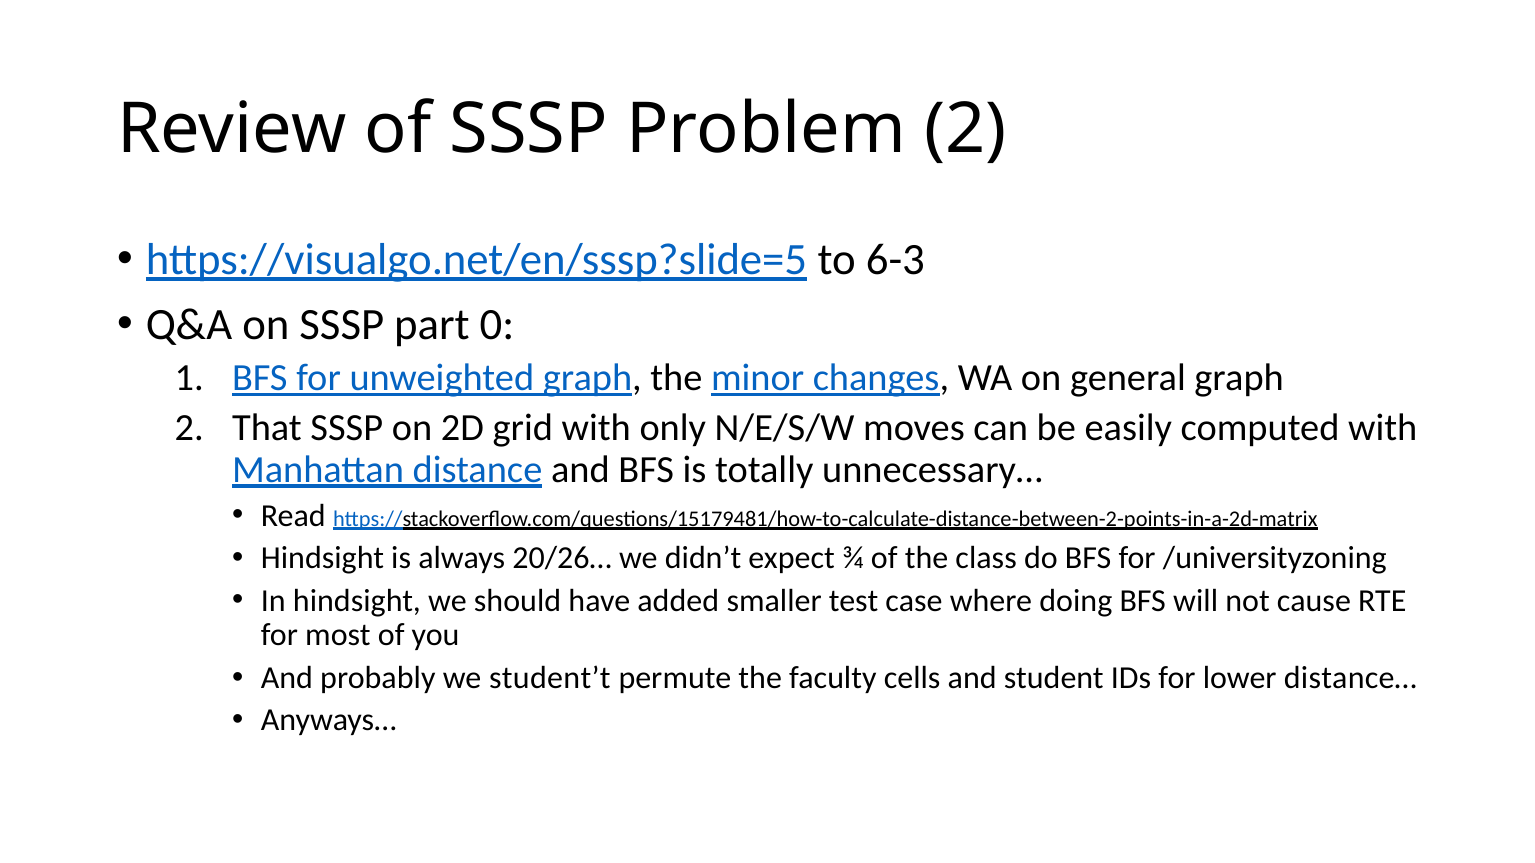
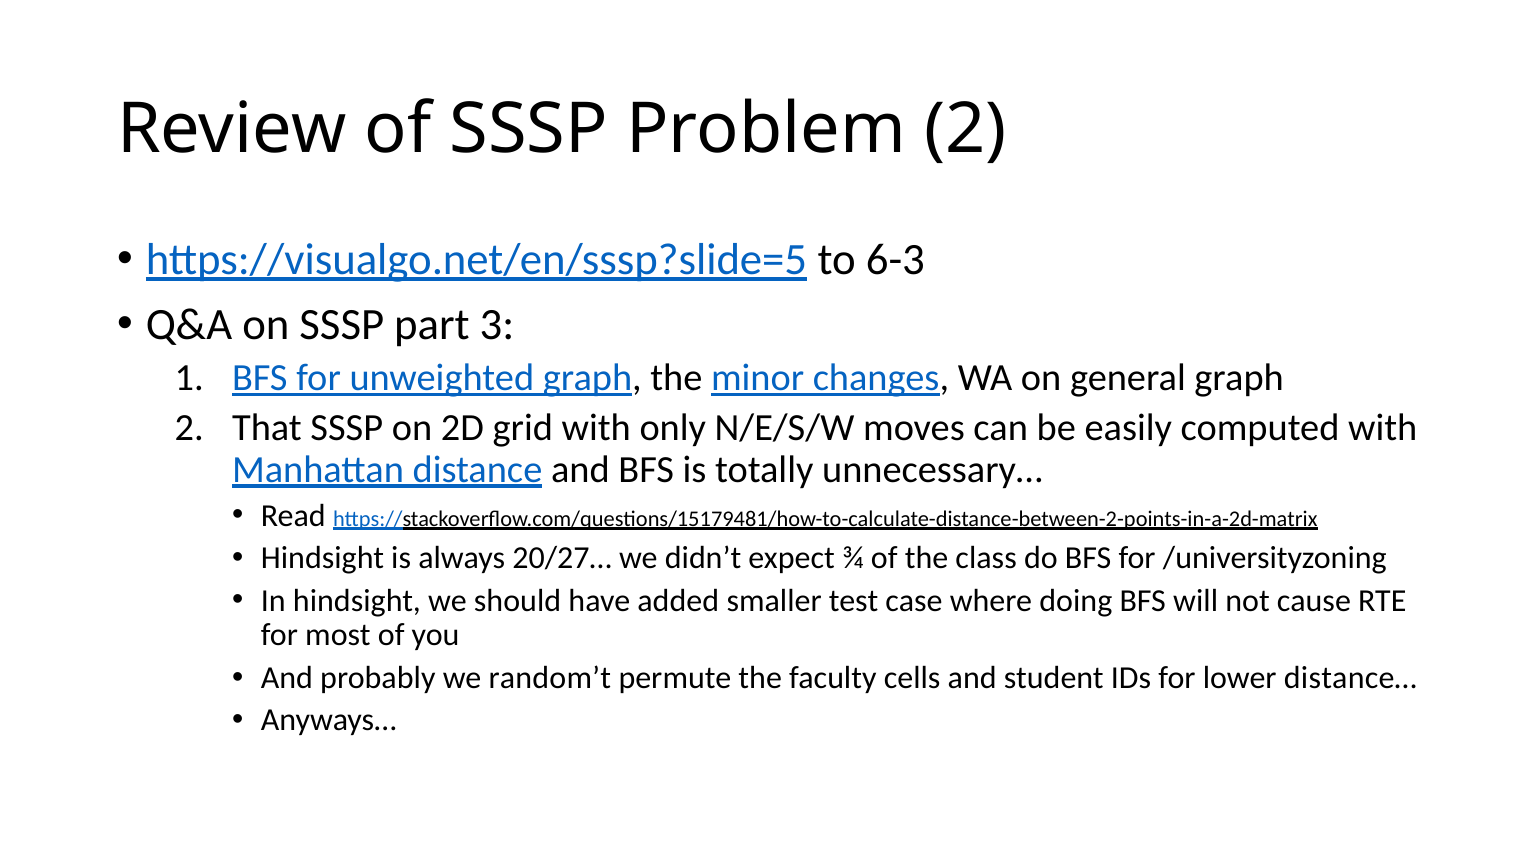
0: 0 -> 3
20/26…: 20/26… -> 20/27…
student’t: student’t -> random’t
